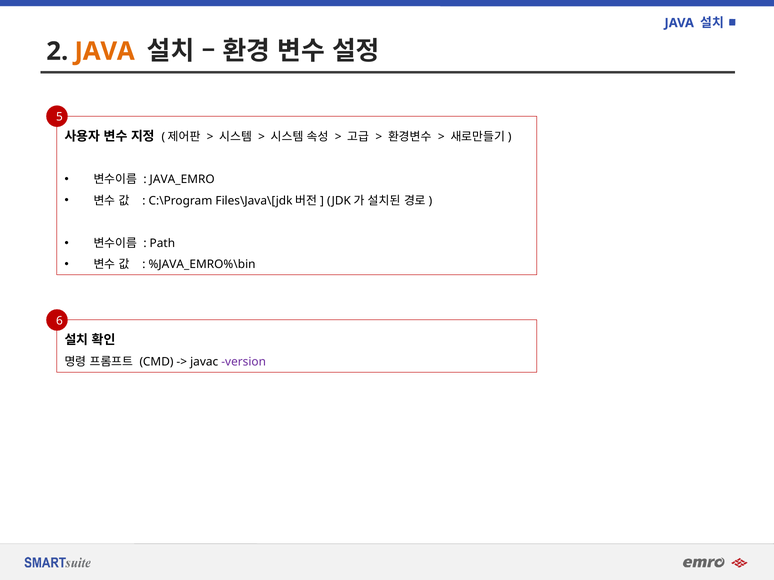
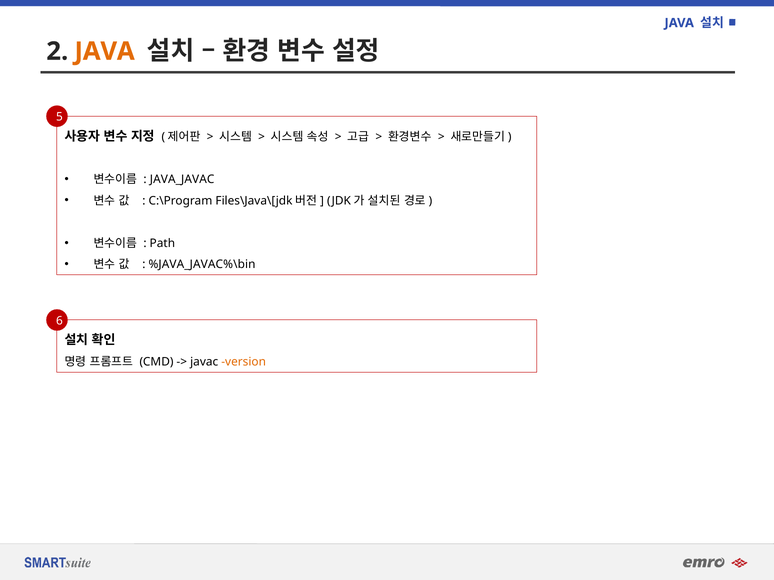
JAVA_EMRO: JAVA_EMRO -> JAVA_JAVAC
%JAVA_EMRO%\bin: %JAVA_EMRO%\bin -> %JAVA_JAVAC%\bin
version colour: purple -> orange
